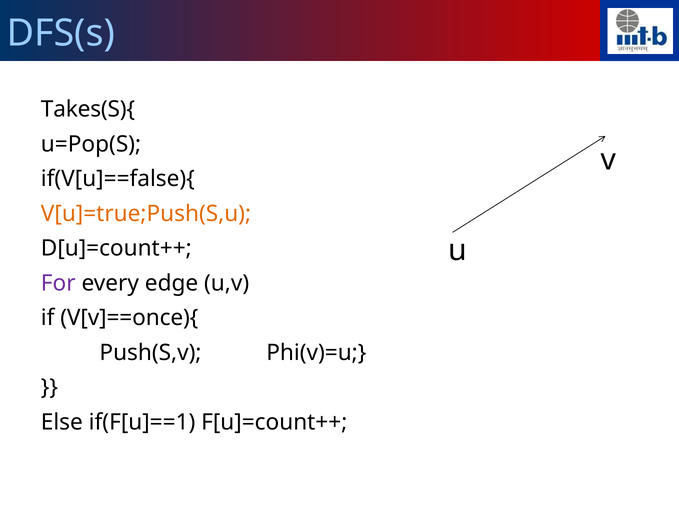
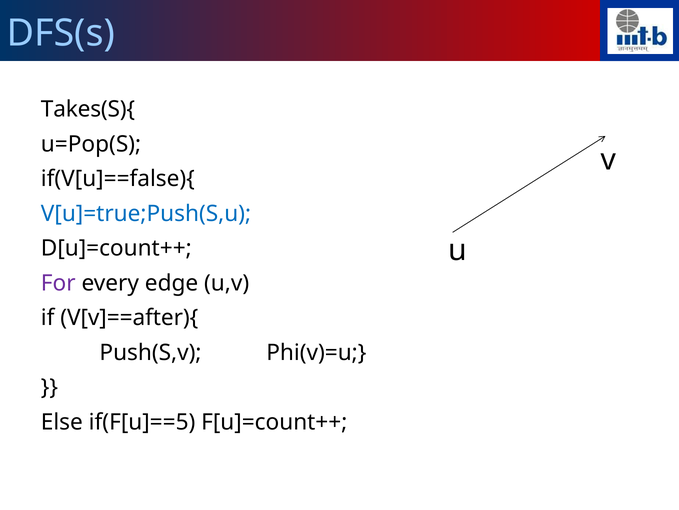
V[u]=true;Push(S,u colour: orange -> blue
V[v]==once){: V[v]==once){ -> V[v]==after){
if(F[u]==1: if(F[u]==1 -> if(F[u]==5
